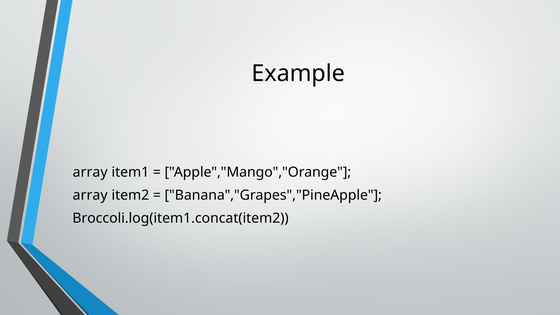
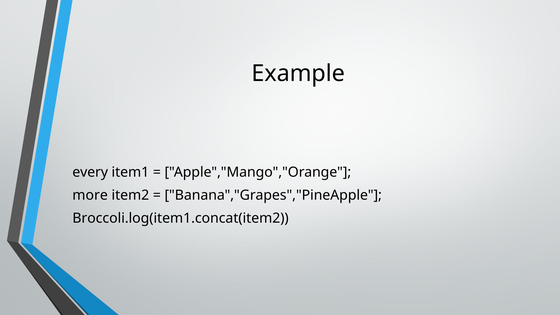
array at (90, 172): array -> every
array at (90, 195): array -> more
